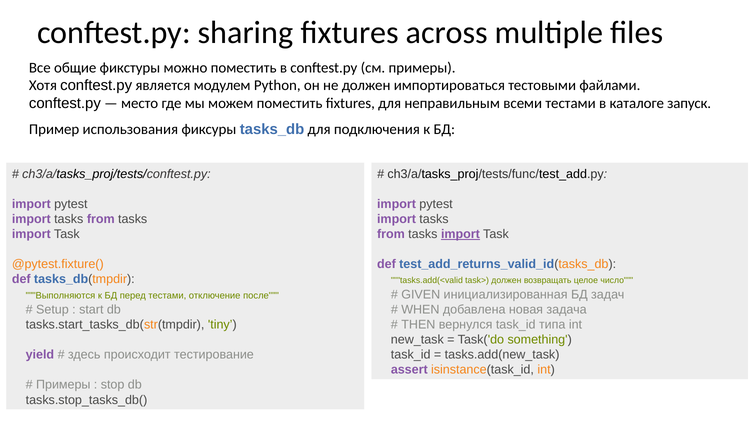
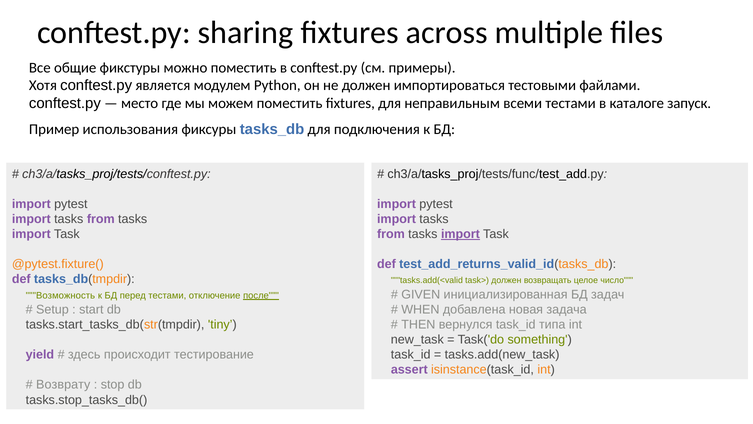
Выполняются: Выполняются -> Возможность
после underline: none -> present
Примеры at (63, 384): Примеры -> Возврату
